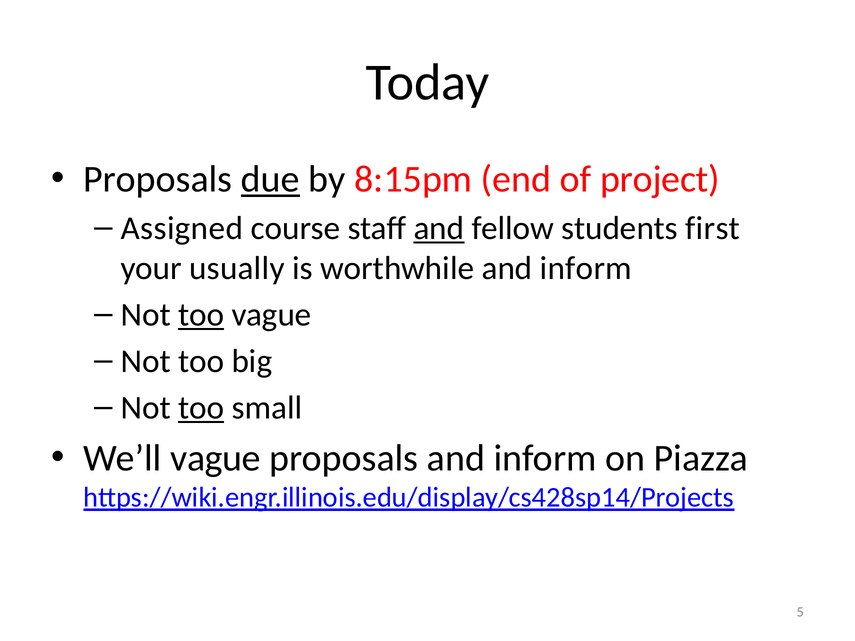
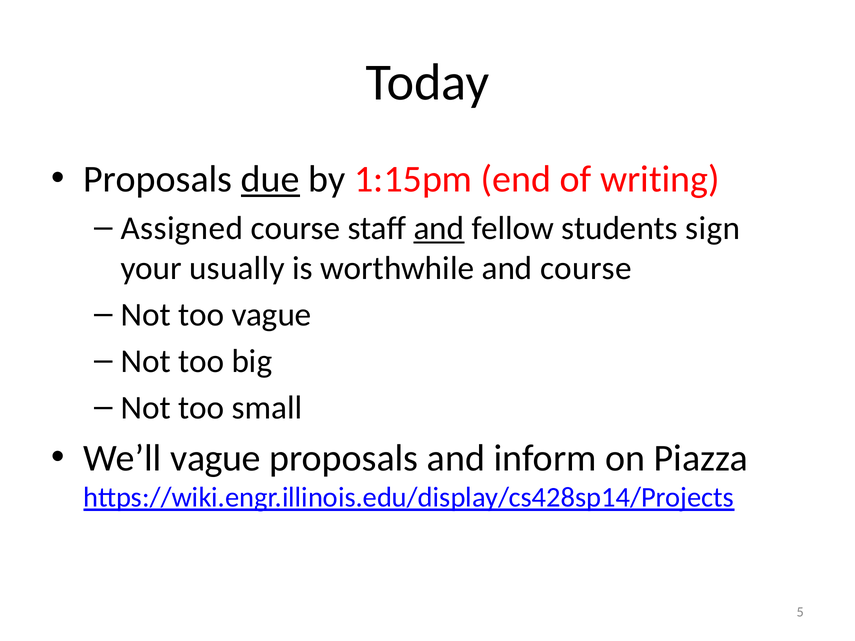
8:15pm: 8:15pm -> 1:15pm
project: project -> writing
first: first -> sign
worthwhile and inform: inform -> course
too at (201, 315) underline: present -> none
too at (201, 408) underline: present -> none
